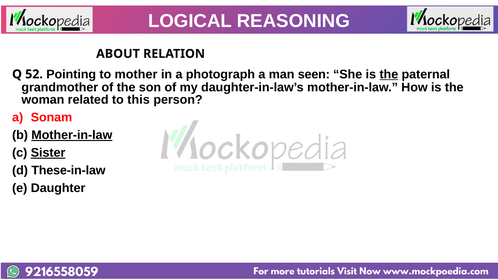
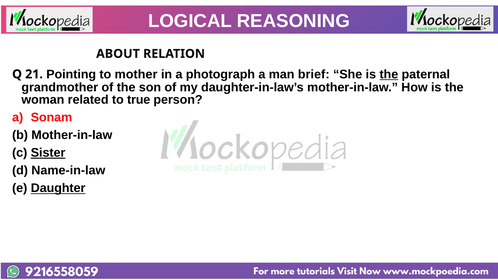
52: 52 -> 21
seen: seen -> brief
this: this -> true
Mother-in-law at (72, 135) underline: present -> none
These-in-law: These-in-law -> Name-in-law
Daughter underline: none -> present
